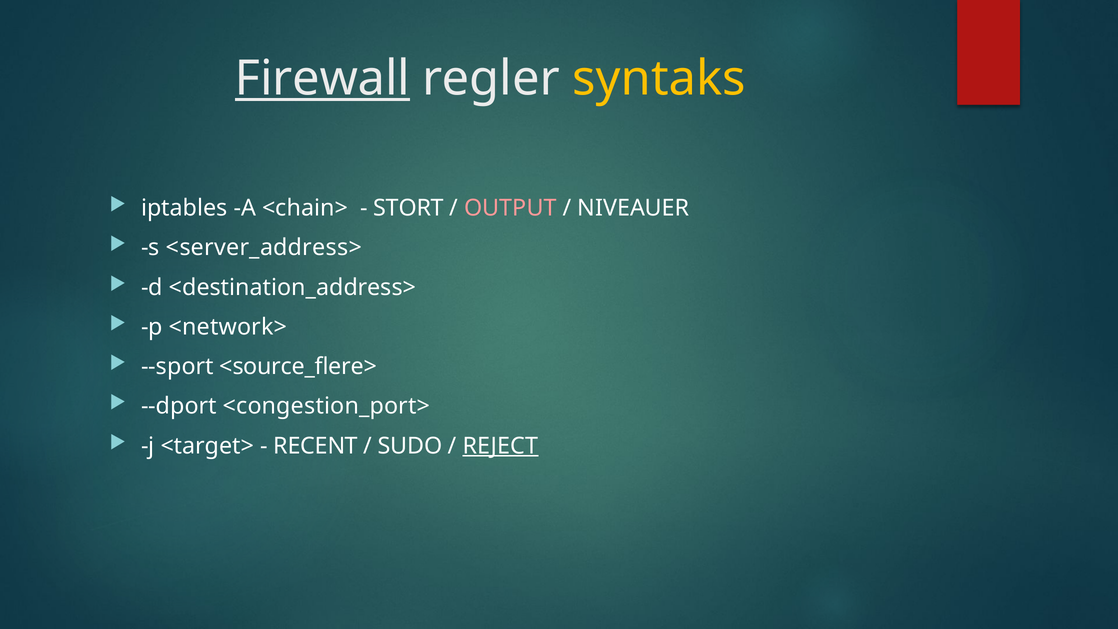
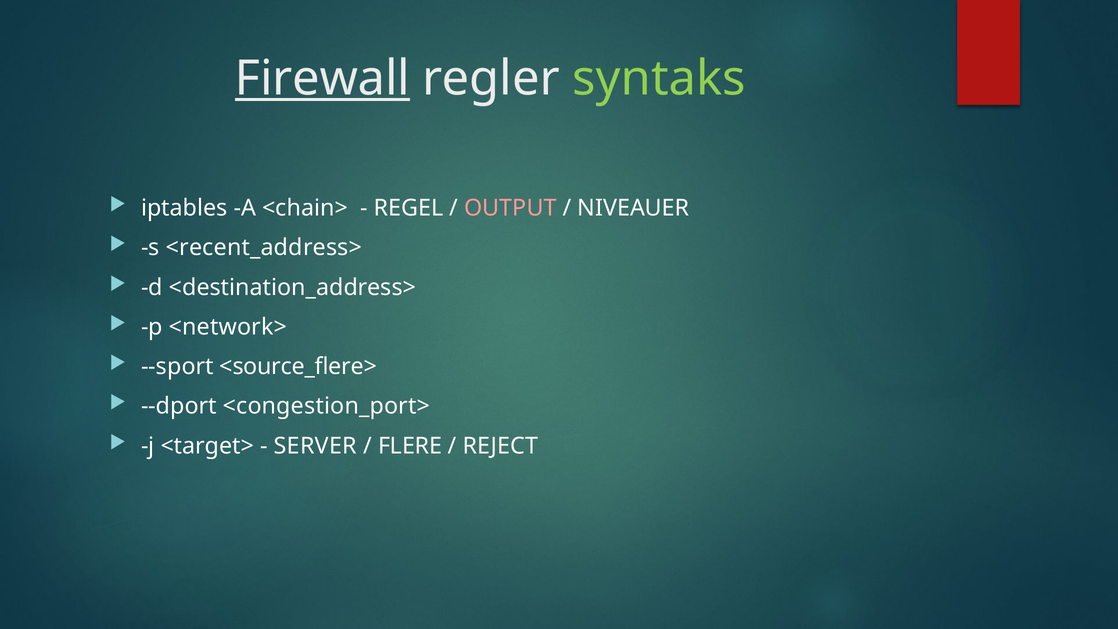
syntaks colour: yellow -> light green
STORT: STORT -> REGEL
<server_address>: <server_address> -> <recent_address>
RECENT: RECENT -> SERVER
SUDO: SUDO -> FLERE
REJECT underline: present -> none
